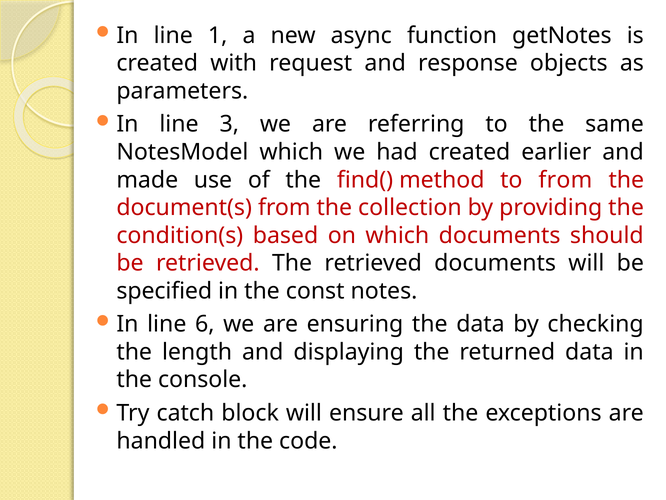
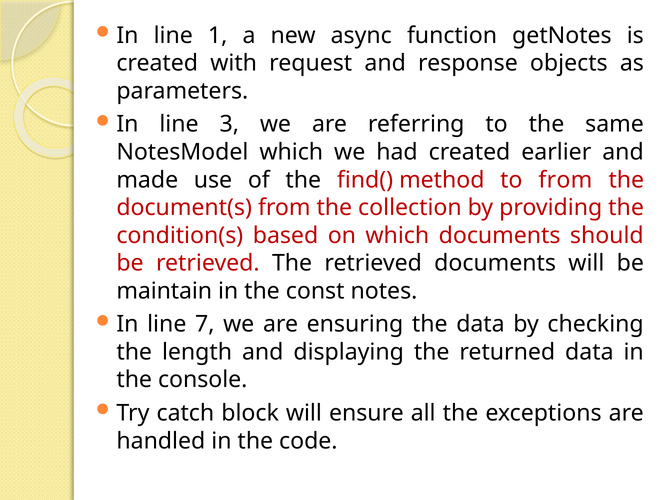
specified: specified -> maintain
6: 6 -> 7
